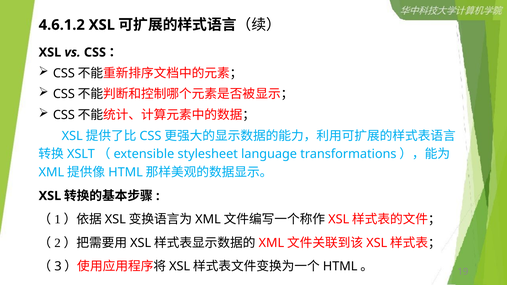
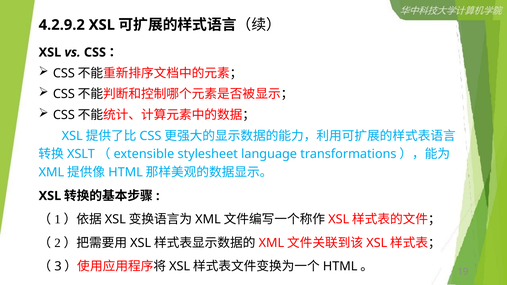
4.6.1.2: 4.6.1.2 -> 4.2.9.2
